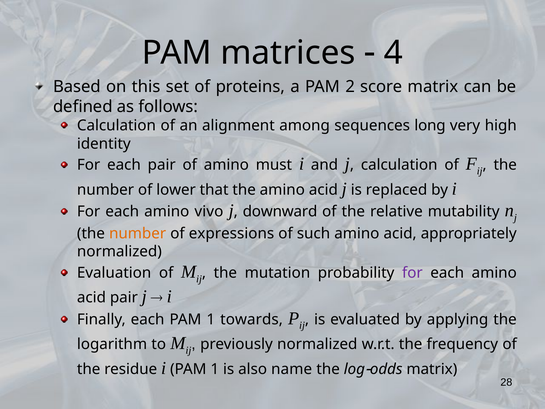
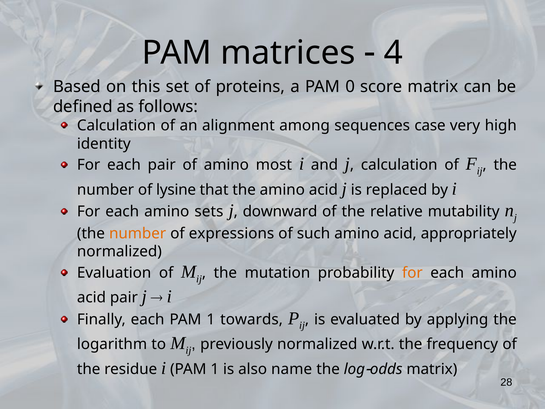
2: 2 -> 0
long: long -> case
must: must -> most
lower: lower -> lysine
vivo: vivo -> sets
for at (412, 273) colour: purple -> orange
